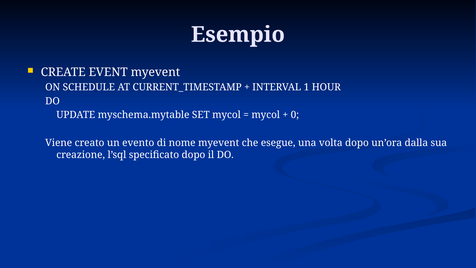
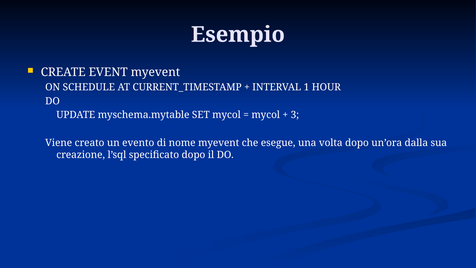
0: 0 -> 3
